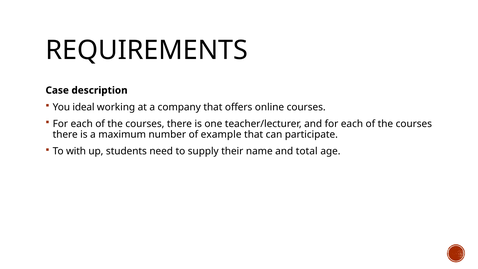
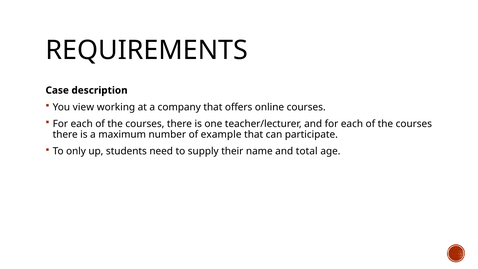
ideal: ideal -> view
with: with -> only
